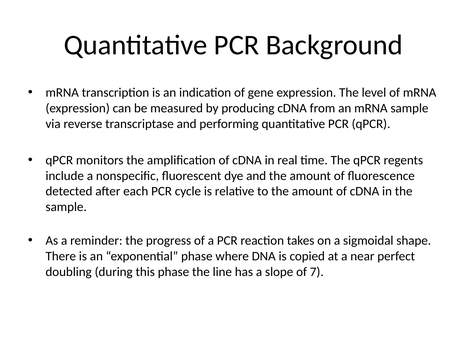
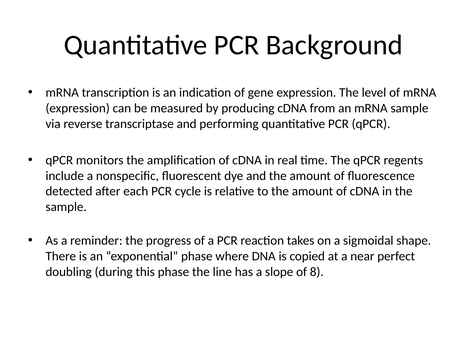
7: 7 -> 8
